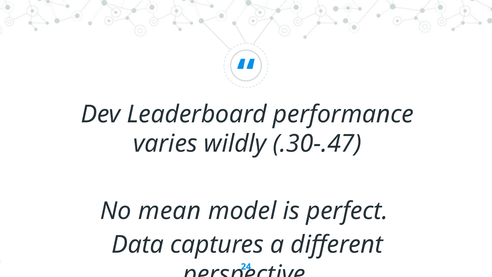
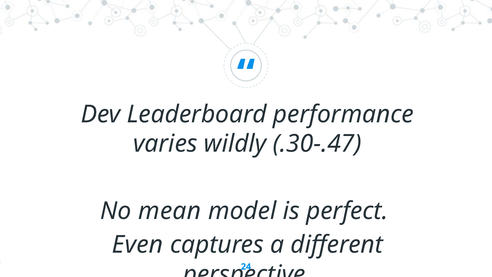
Data: Data -> Even
